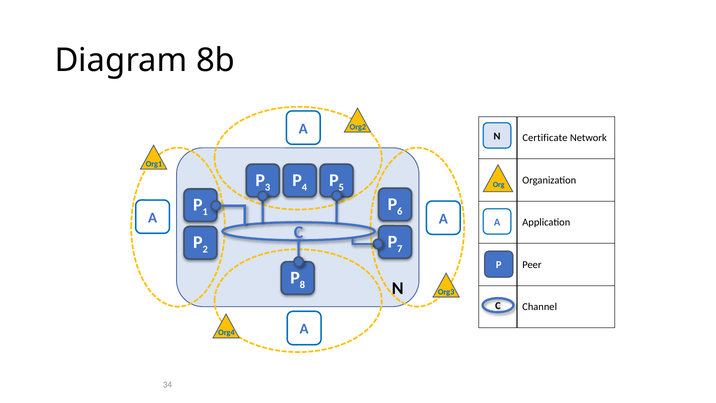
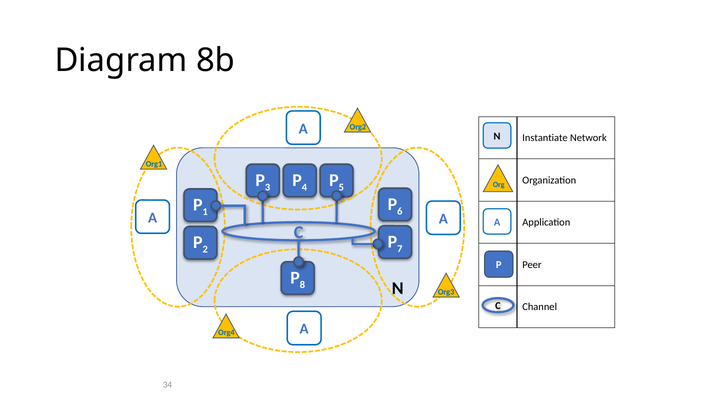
Certificate: Certificate -> Instantiate
